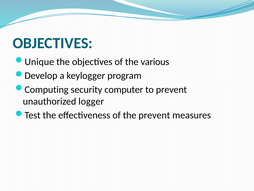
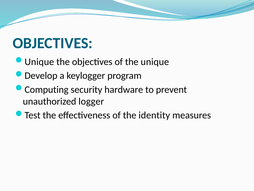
the various: various -> unique
computer: computer -> hardware
the prevent: prevent -> identity
